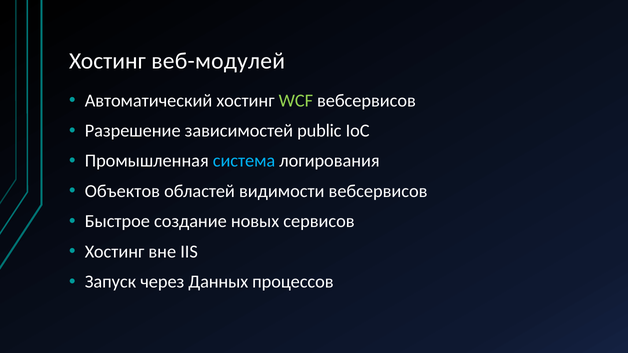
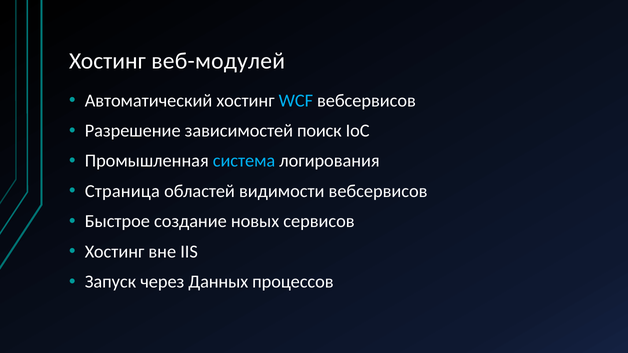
WCF colour: light green -> light blue
public: public -> поиск
Объектов: Объектов -> Страница
